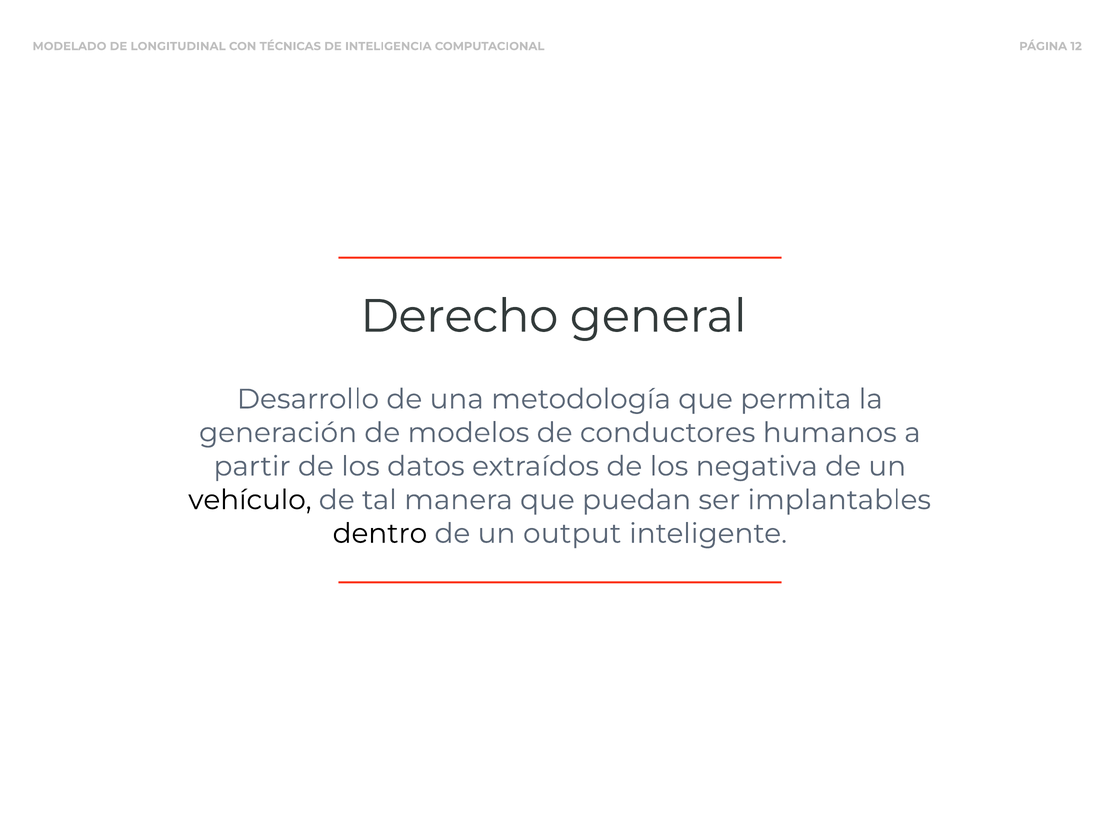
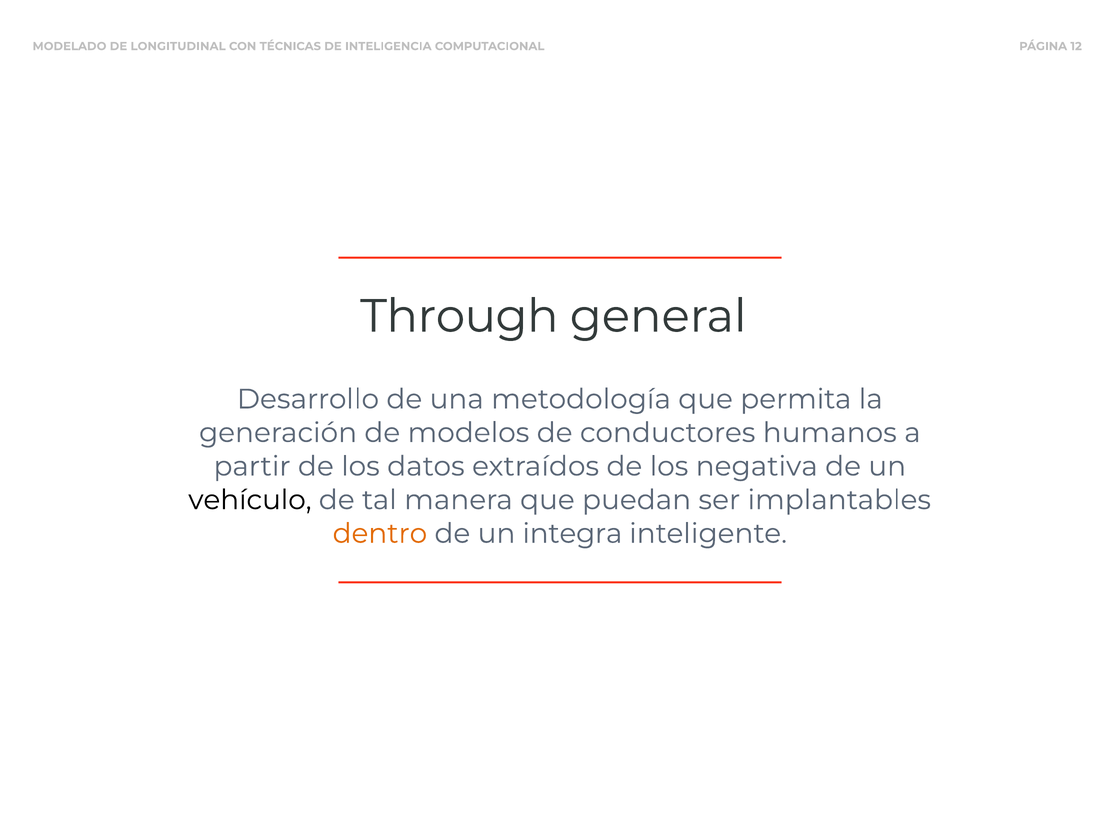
Derecho: Derecho -> Through
dentro colour: black -> orange
output: output -> integra
